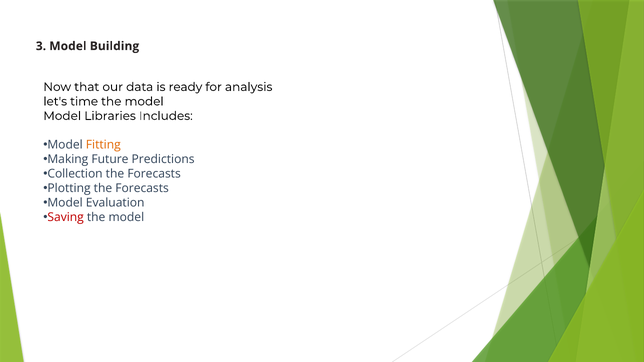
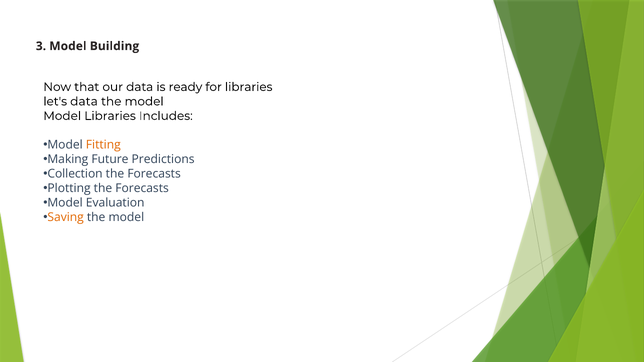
for analysis: analysis -> libraries
let's time: time -> data
Saving colour: red -> orange
